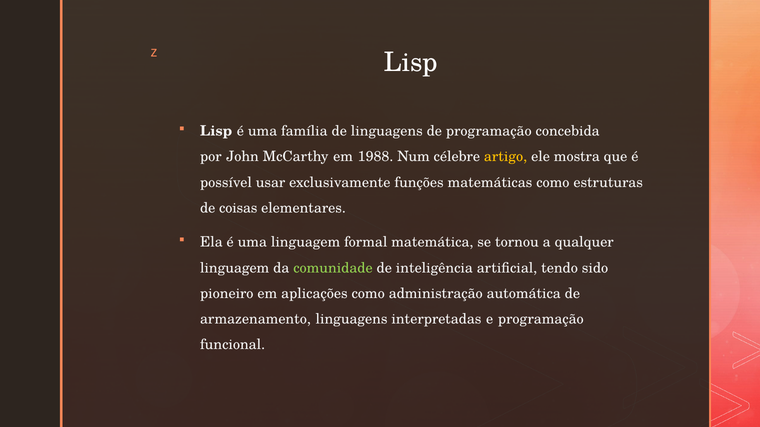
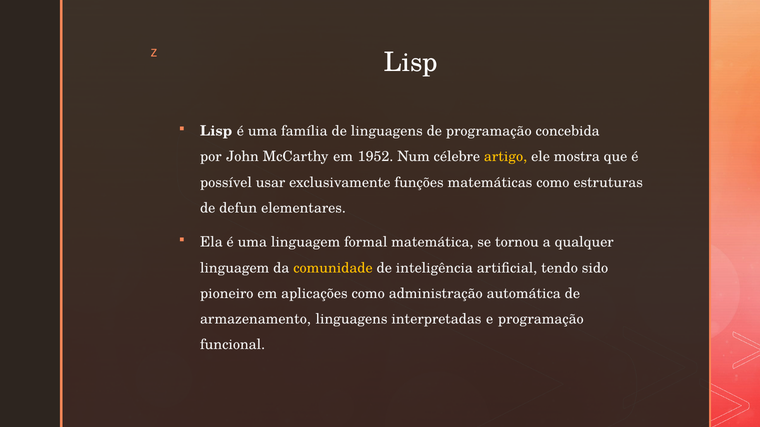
1988: 1988 -> 1952
coisas: coisas -> defun
comunidade colour: light green -> yellow
